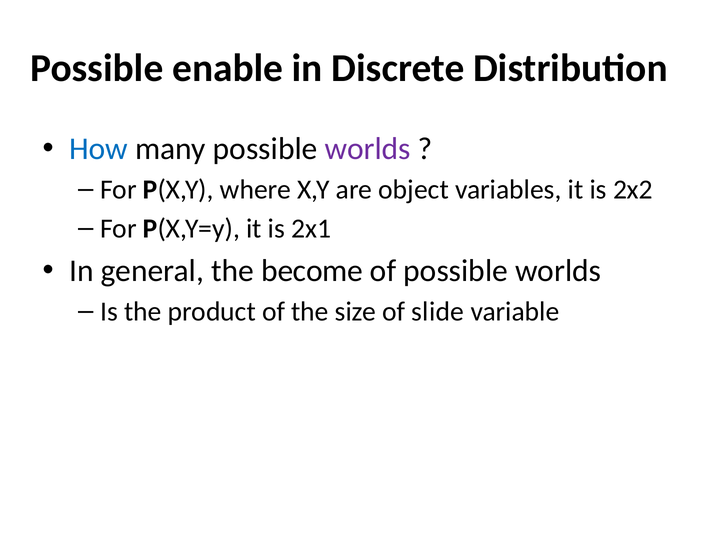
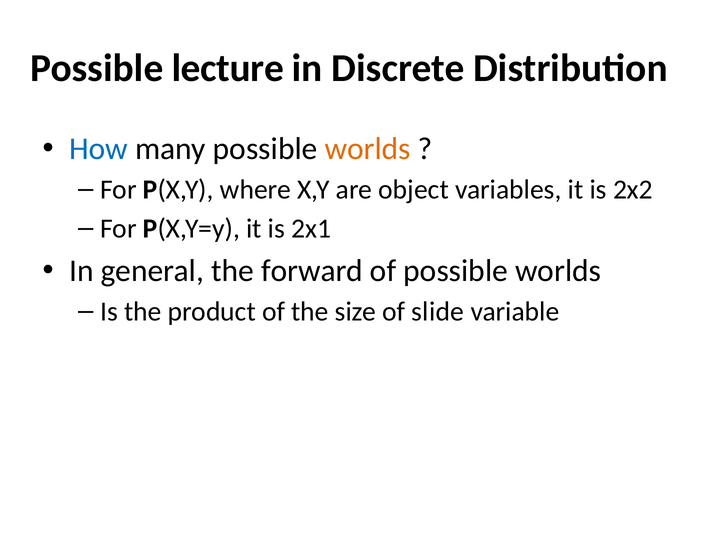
enable: enable -> lecture
worlds at (368, 149) colour: purple -> orange
become: become -> forward
